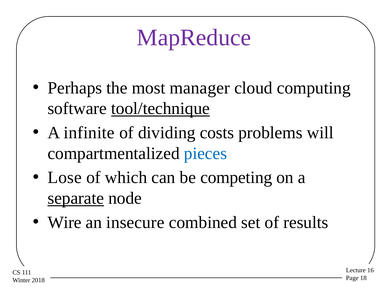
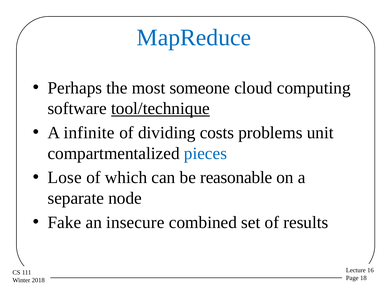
MapReduce colour: purple -> blue
manager: manager -> someone
will: will -> unit
competing: competing -> reasonable
separate underline: present -> none
Wire: Wire -> Fake
